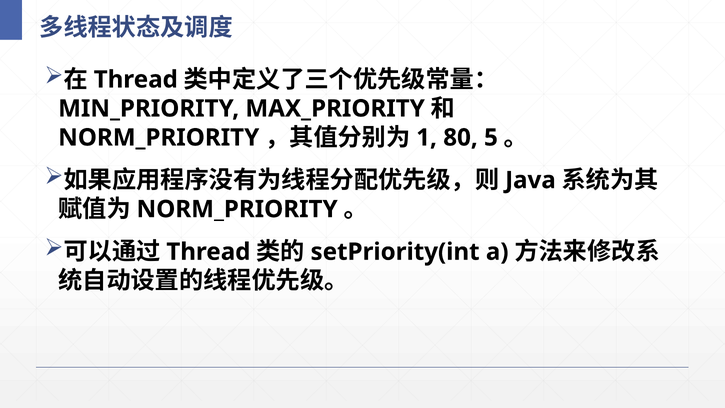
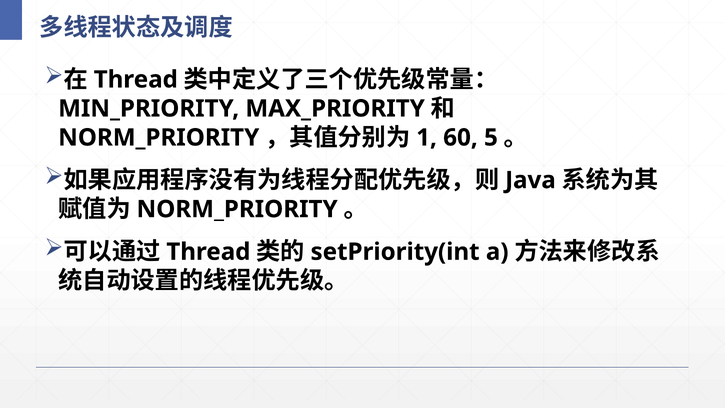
80: 80 -> 60
